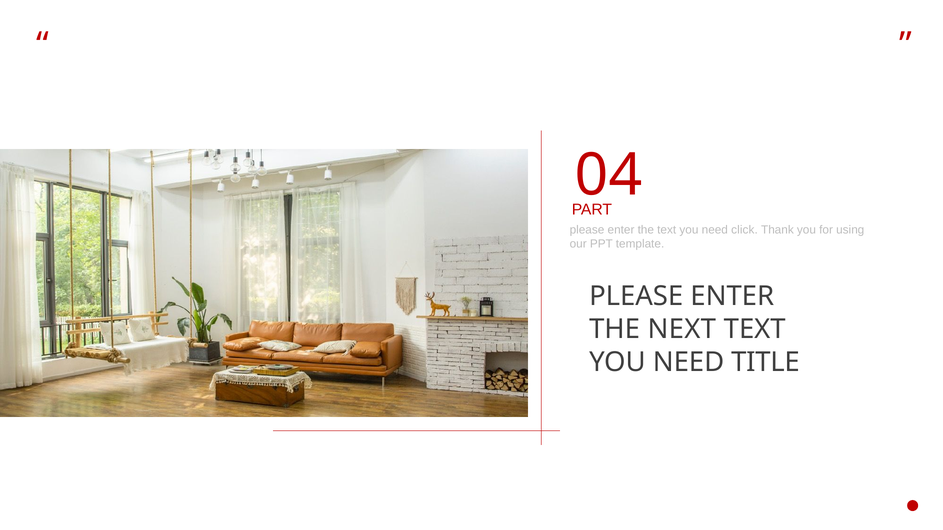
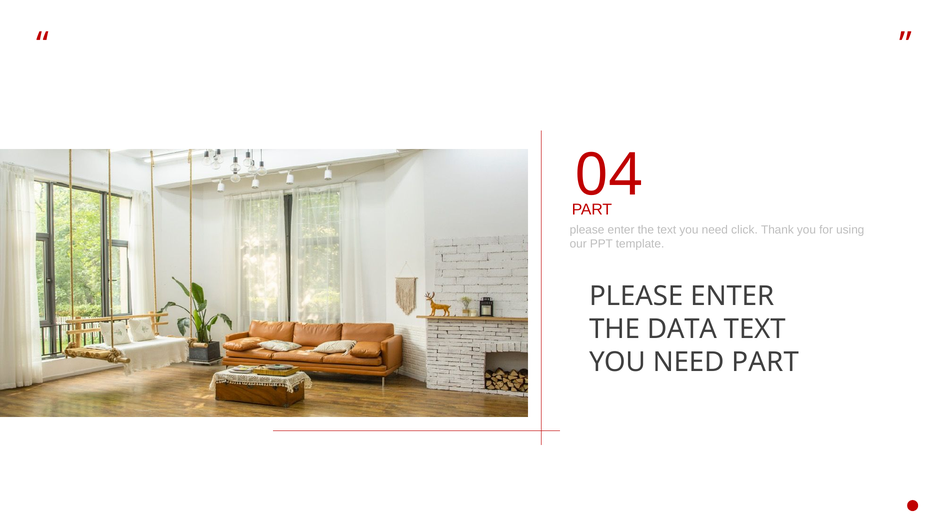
NEXT: NEXT -> DATA
NEED TITLE: TITLE -> PART
